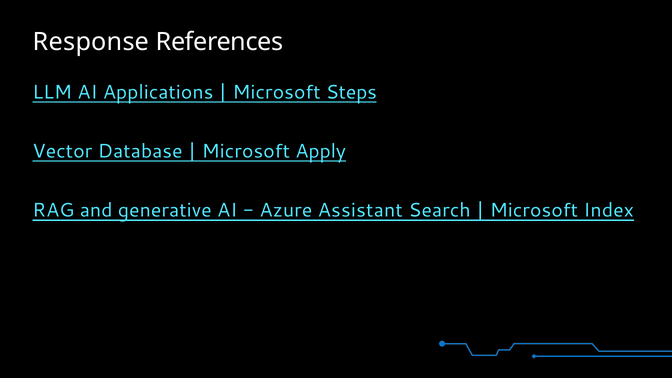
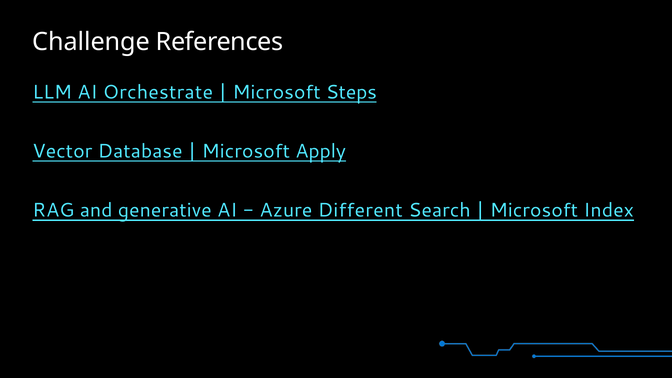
Response: Response -> Challenge
Applications: Applications -> Orchestrate
Assistant: Assistant -> Different
